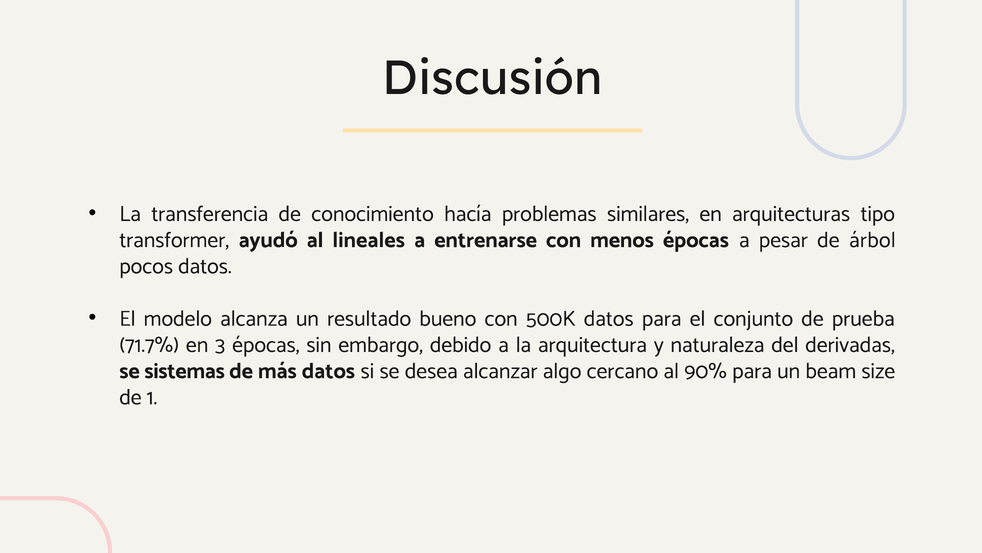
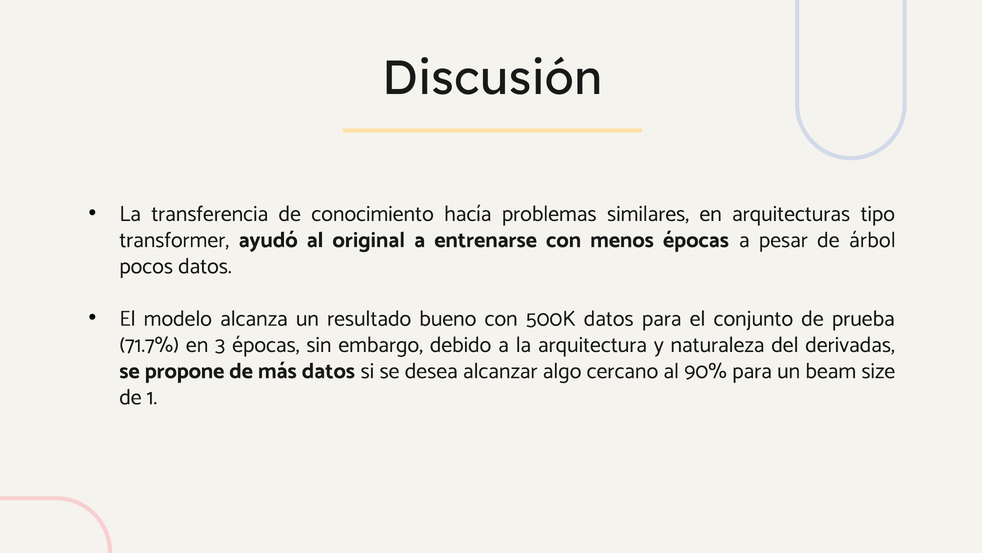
lineales: lineales -> original
sistemas: sistemas -> propone
